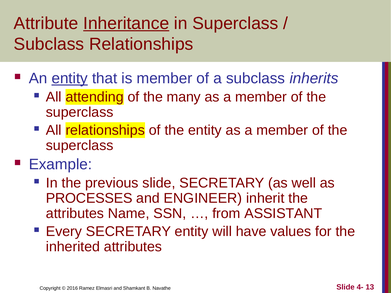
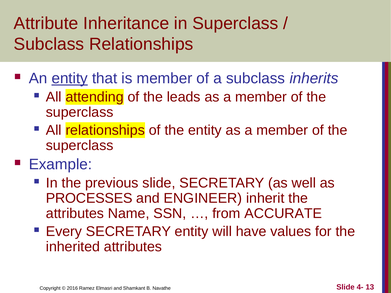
Inheritance underline: present -> none
many: many -> leads
ASSISTANT: ASSISTANT -> ACCURATE
